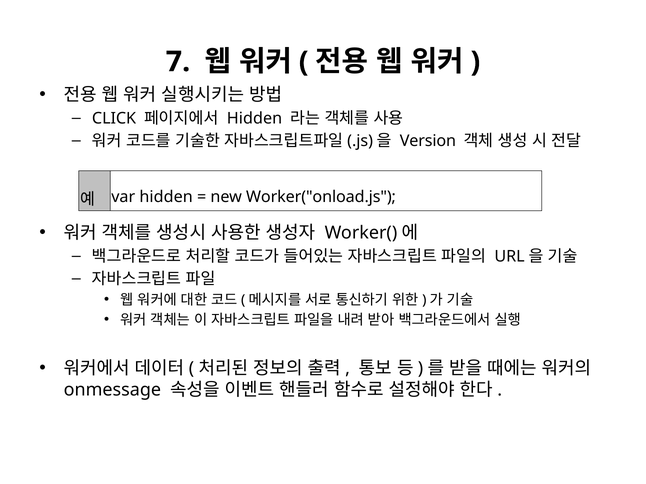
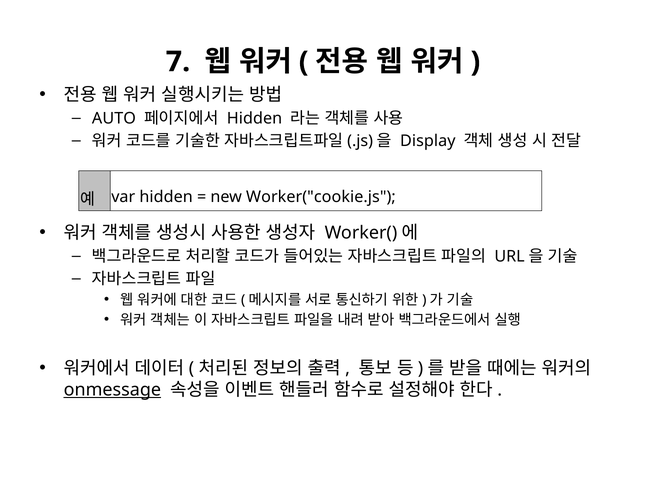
CLICK: CLICK -> AUTO
Version: Version -> Display
Worker("onload.js: Worker("onload.js -> Worker("cookie.js
onmessage underline: none -> present
